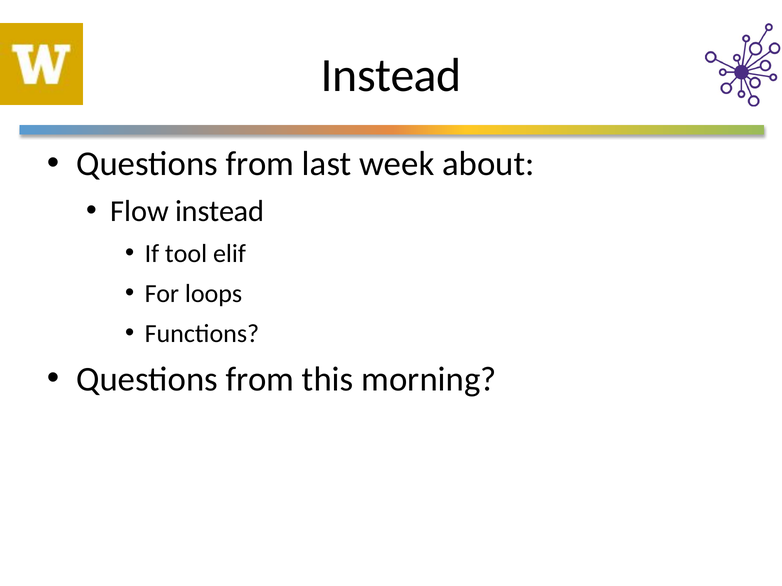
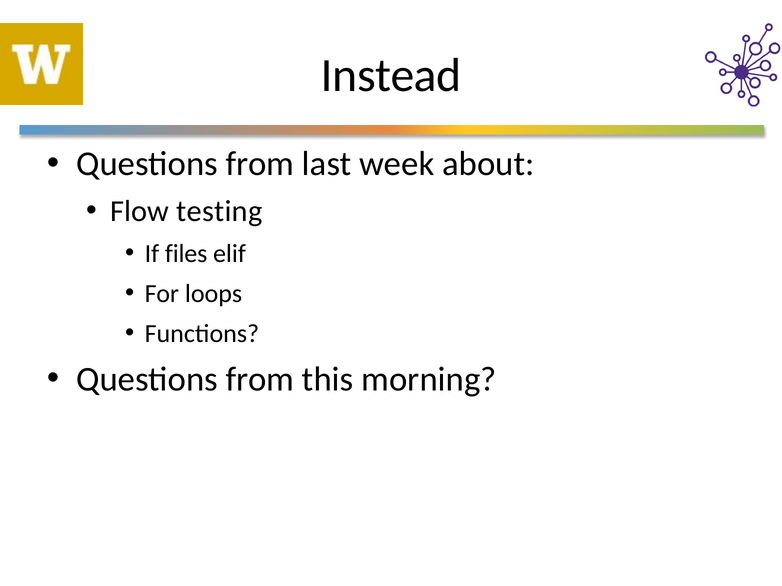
Flow instead: instead -> testing
tool: tool -> files
